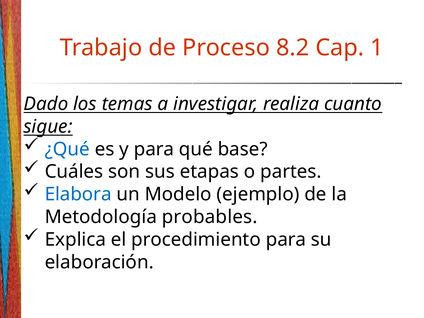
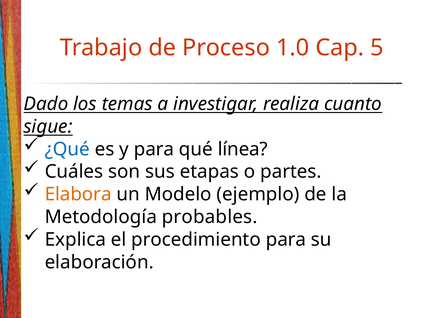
8.2: 8.2 -> 1.0
1: 1 -> 5
base: base -> línea
Elabora colour: blue -> orange
